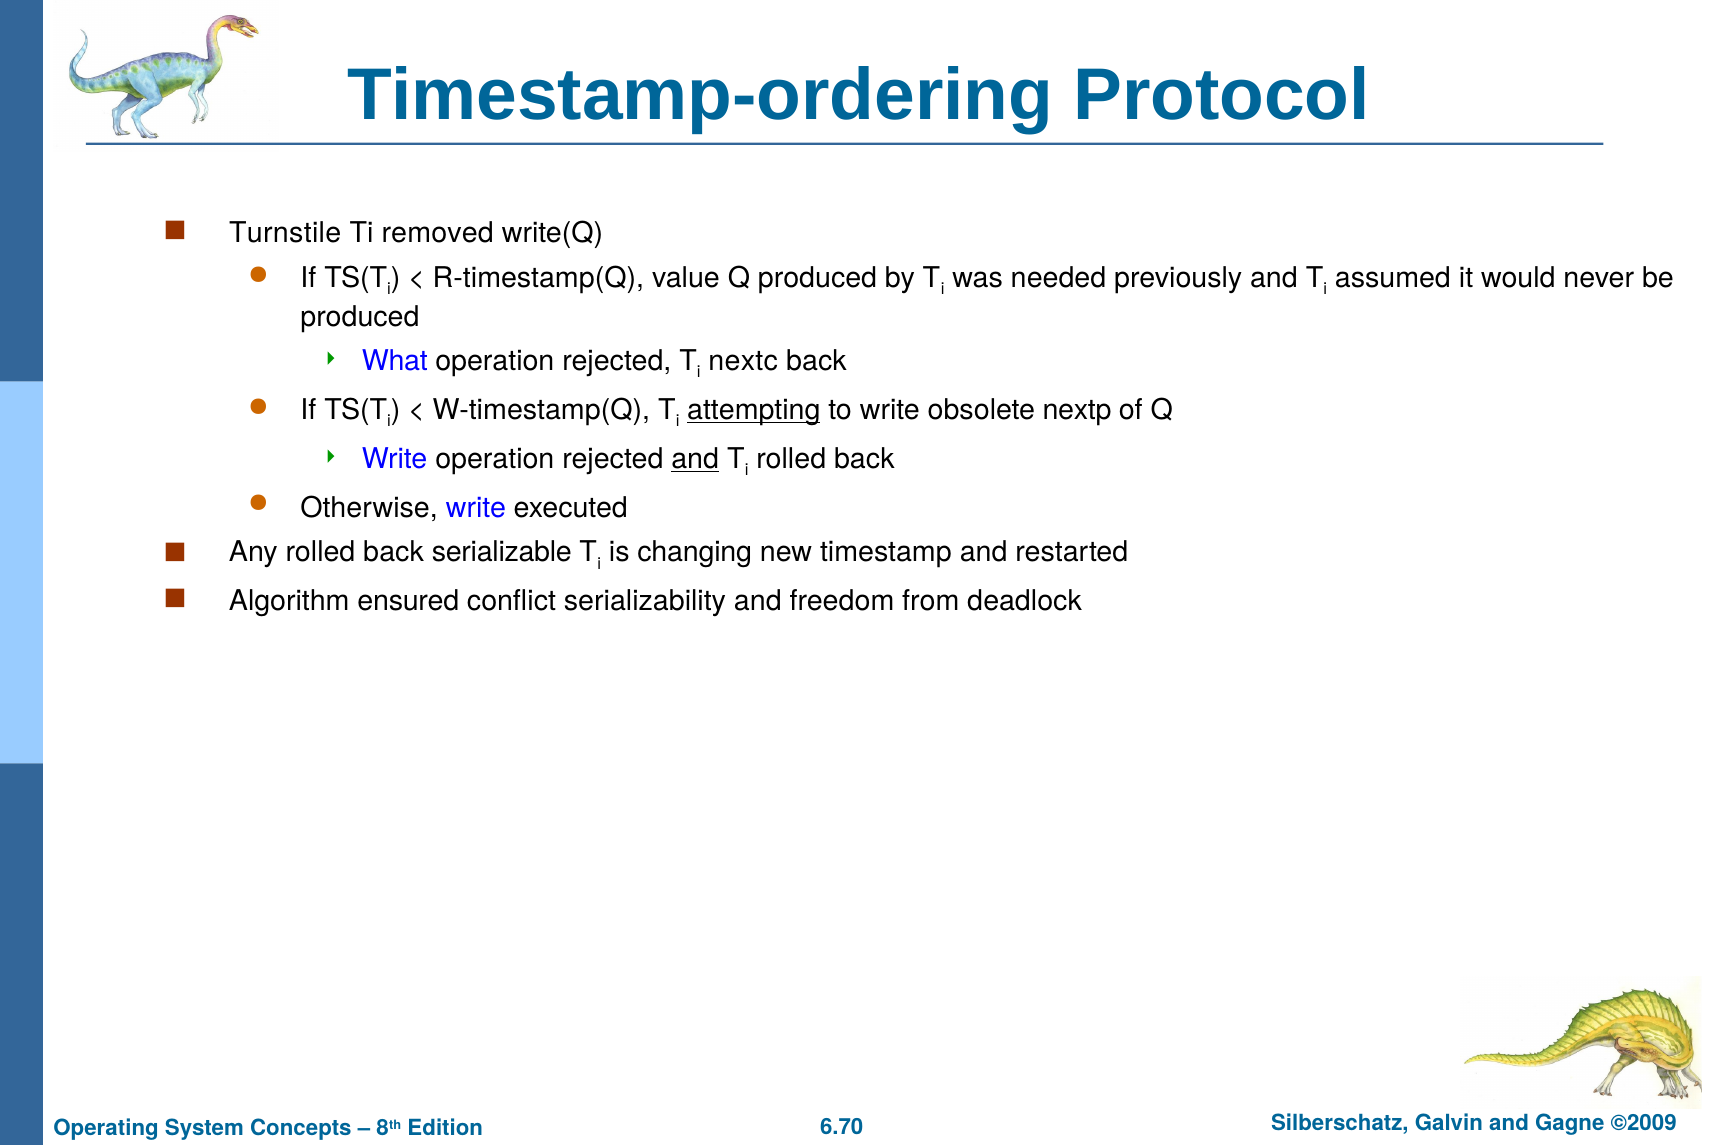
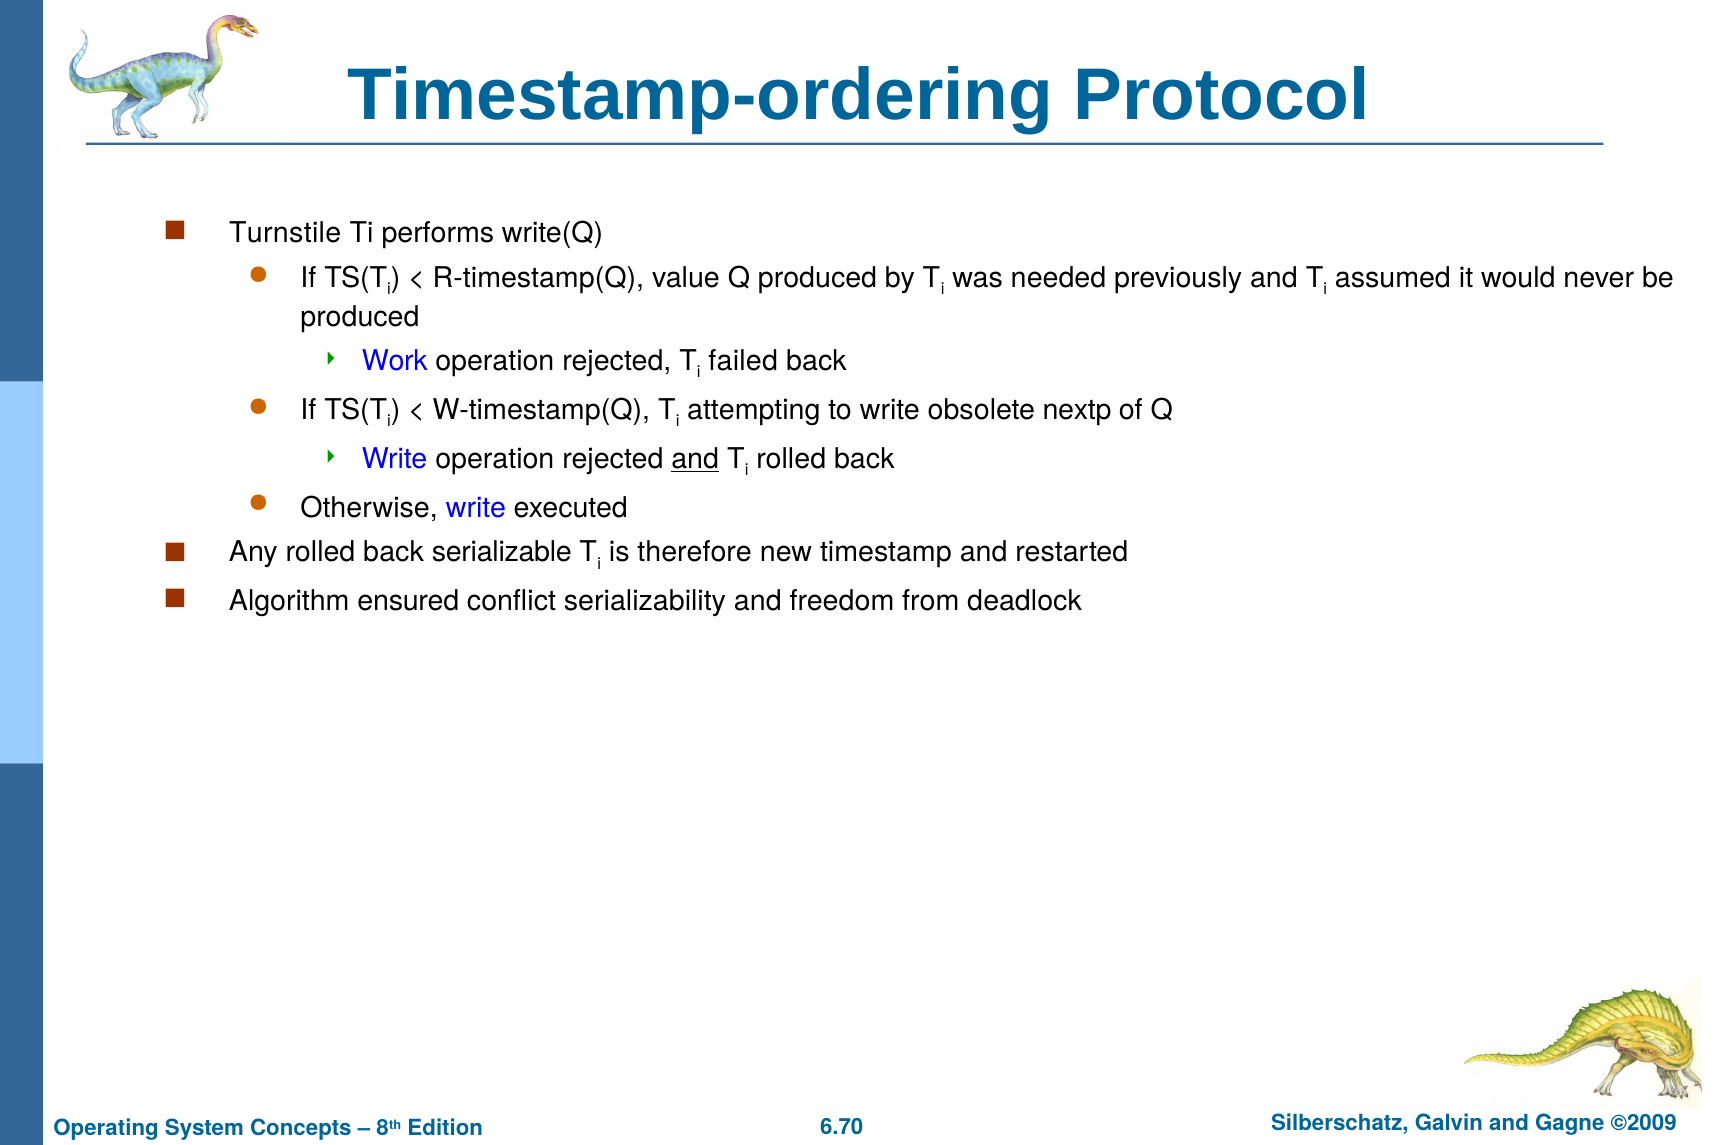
removed: removed -> performs
What: What -> Work
nextc: nextc -> failed
attempting underline: present -> none
changing: changing -> therefore
